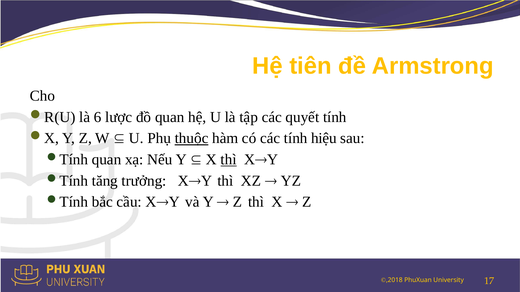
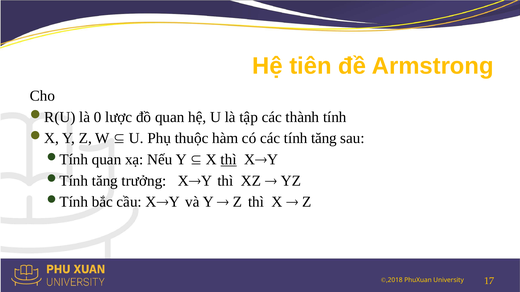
6: 6 -> 0
quyết: quyết -> thành
thuộc underline: present -> none
tính hiệu: hiệu -> tăng
